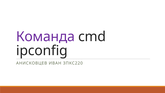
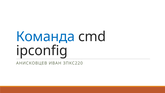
Команда colour: purple -> blue
